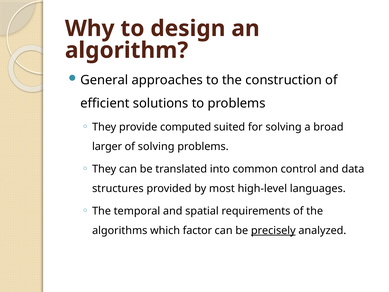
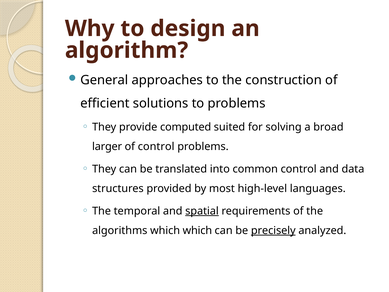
of solving: solving -> control
spatial underline: none -> present
which factor: factor -> which
